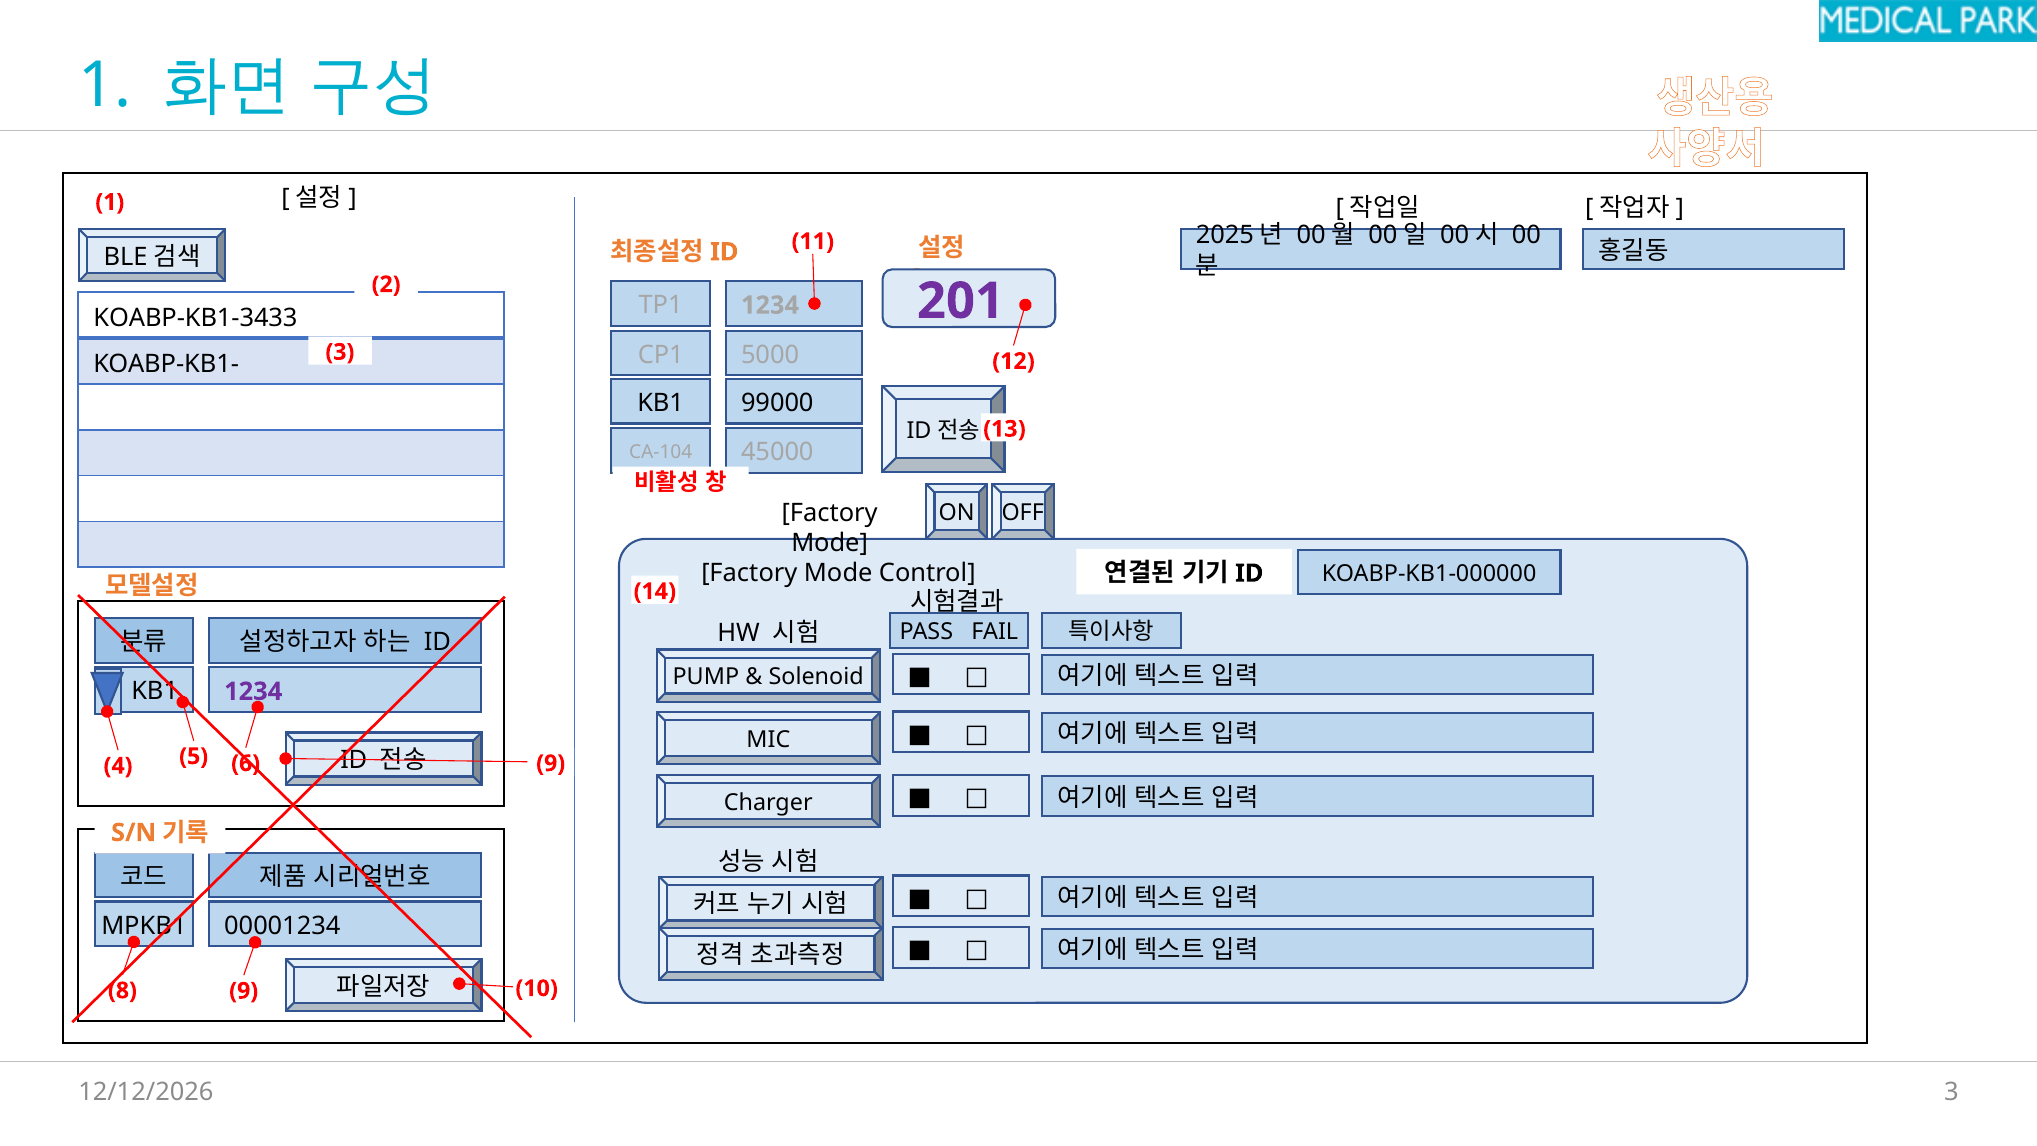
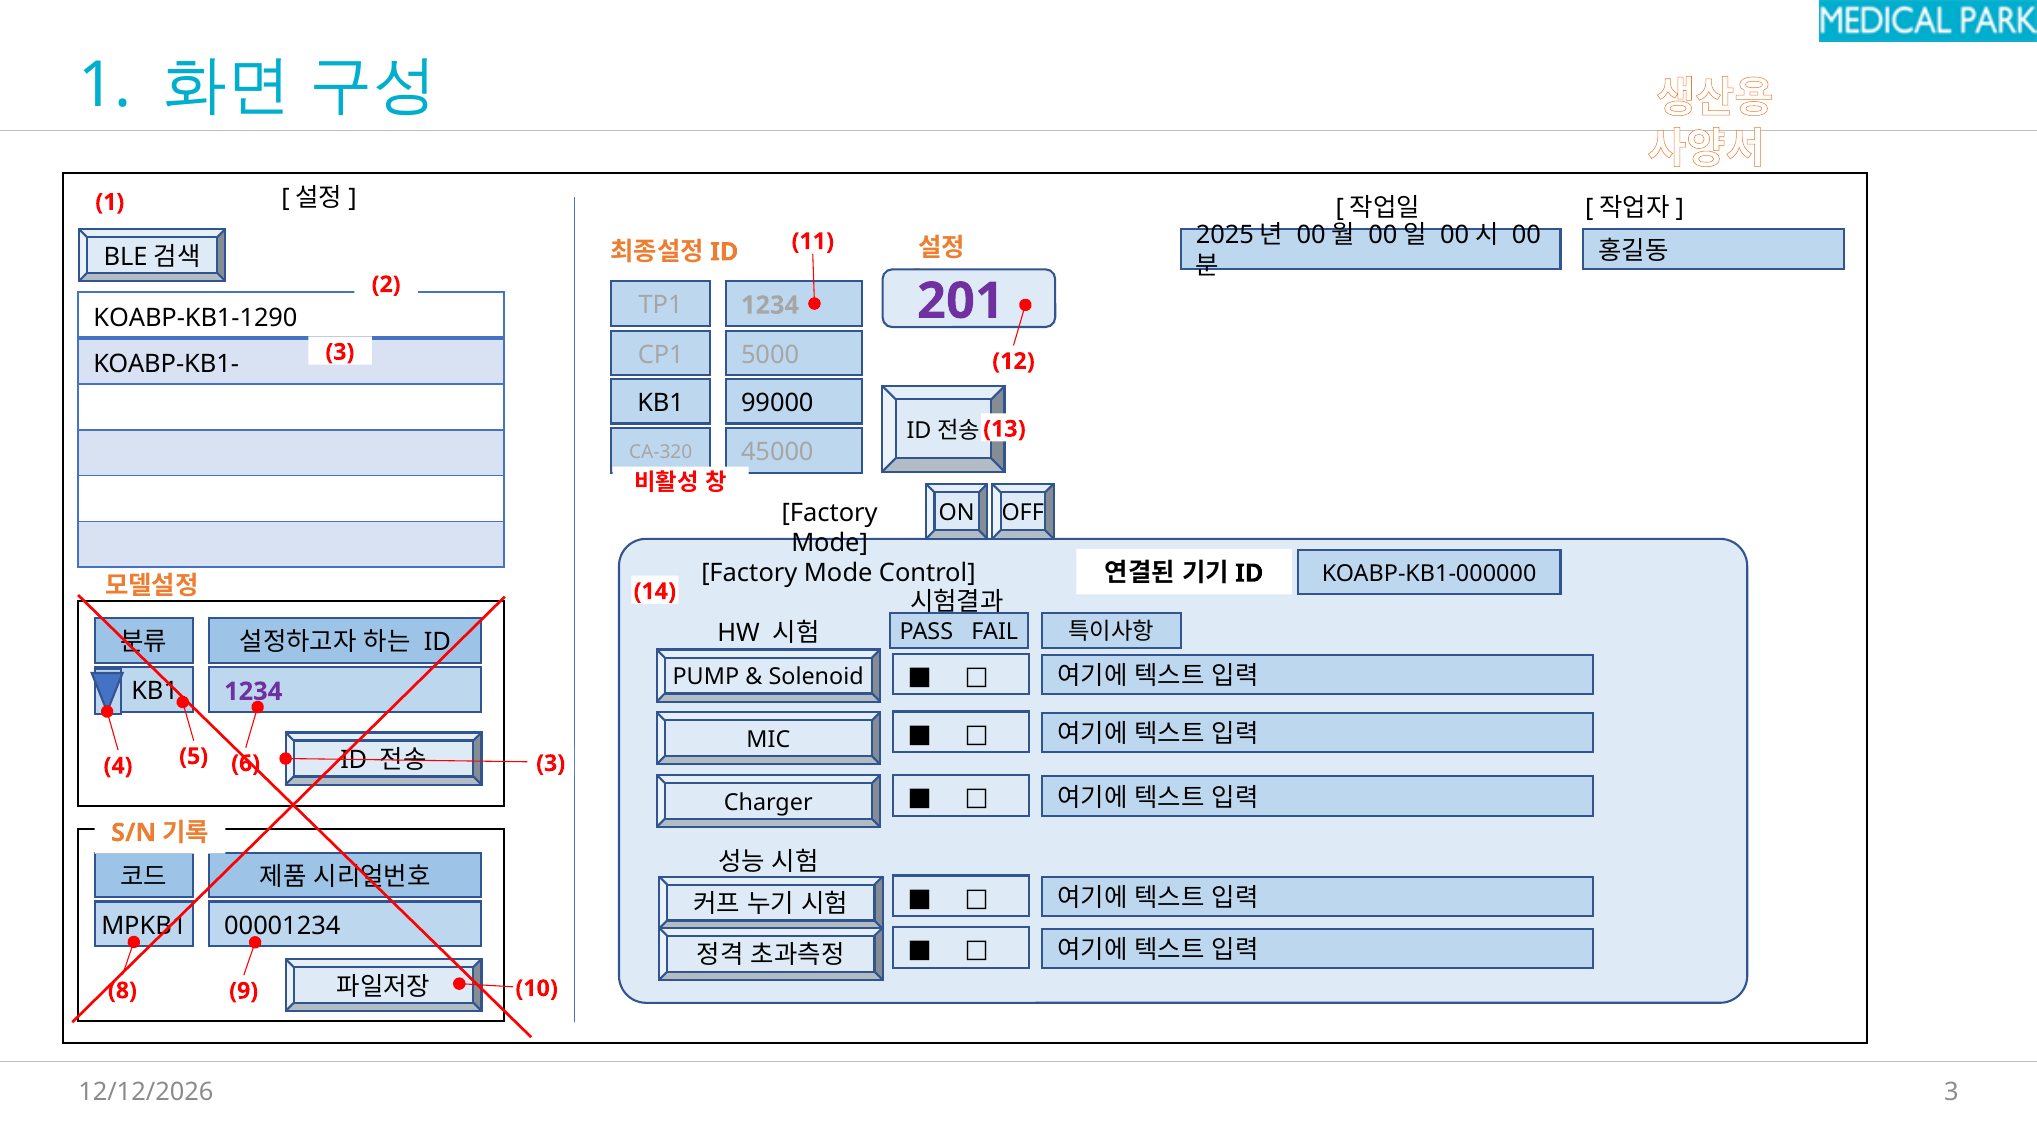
KOABP-KB1-3433: KOABP-KB1-3433 -> KOABP-KB1-1290
CA-104: CA-104 -> CA-320
6 9: 9 -> 3
